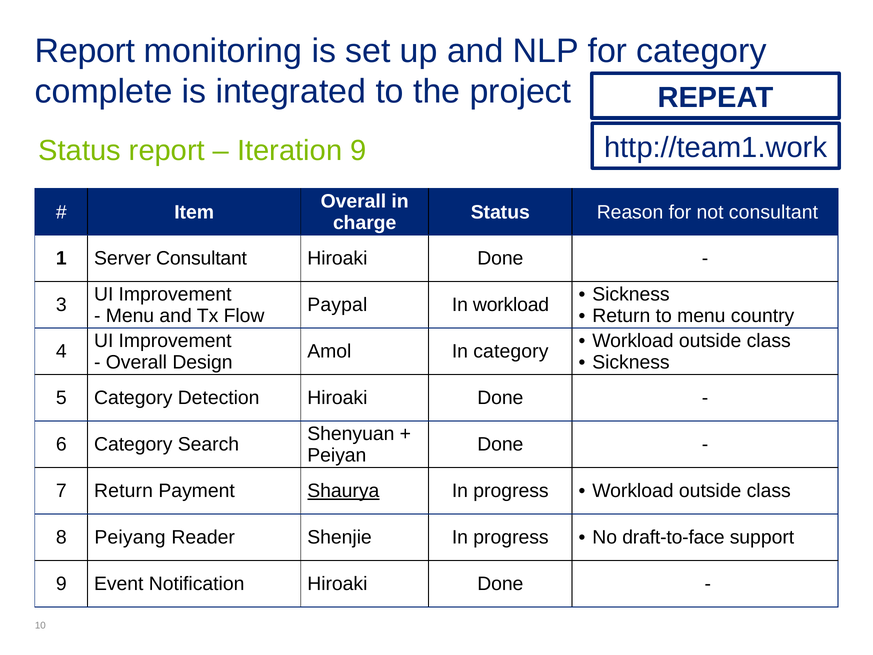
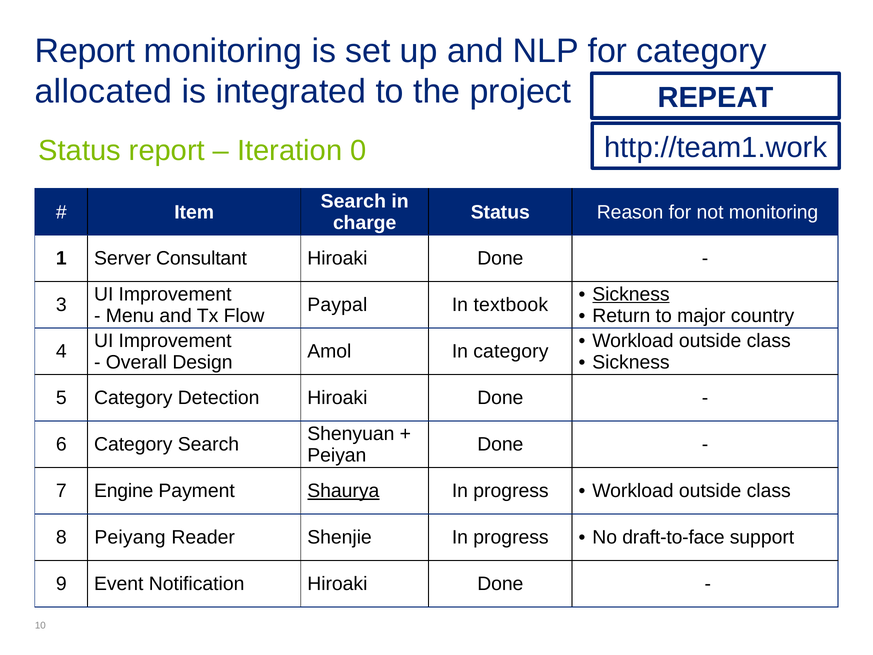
complete: complete -> allocated
Iteration 9: 9 -> 0
Overall at (353, 201): Overall -> Search
not consultant: consultant -> monitoring
Sickness at (631, 294) underline: none -> present
In workload: workload -> textbook
to menu: menu -> major
7 Return: Return -> Engine
